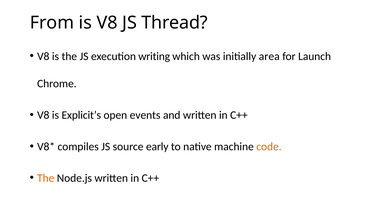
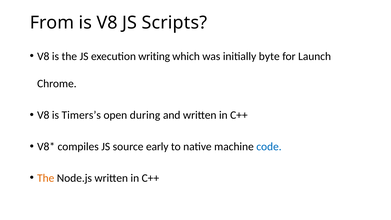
Thread: Thread -> Scripts
area: area -> byte
Explicit’s: Explicit’s -> Timers’s
events: events -> during
code colour: orange -> blue
